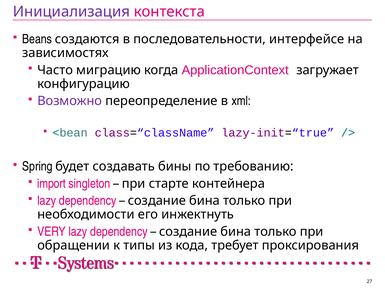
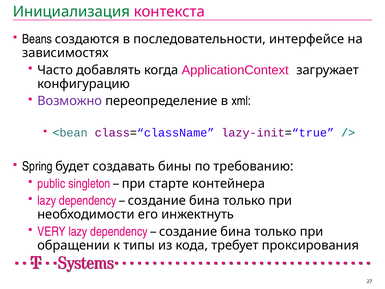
Инициализация colour: purple -> green
миграцию: миграцию -> добавлять
import: import -> public
